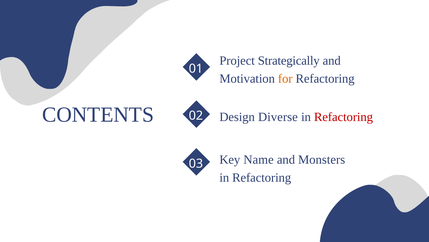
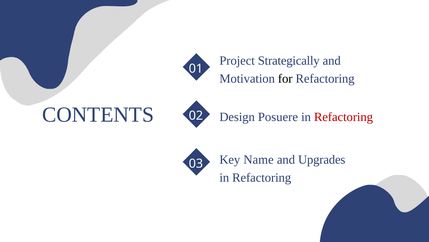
for colour: orange -> black
Diverse: Diverse -> Posuere
Monsters: Monsters -> Upgrades
